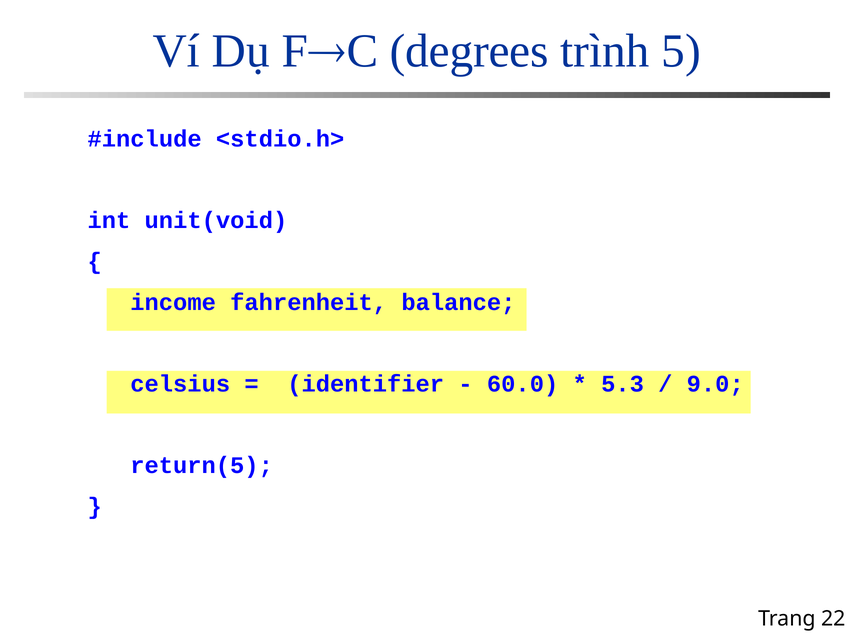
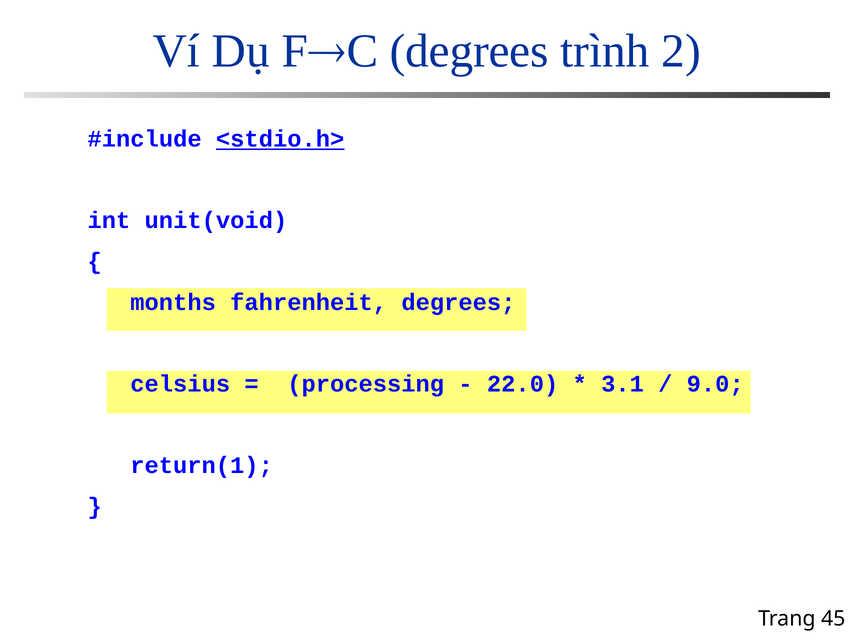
5: 5 -> 2
<stdio.h> underline: none -> present
income: income -> months
fahrenheit balance: balance -> degrees
identifier: identifier -> processing
60.0: 60.0 -> 22.0
5.3: 5.3 -> 3.1
return(5: return(5 -> return(1
22: 22 -> 45
